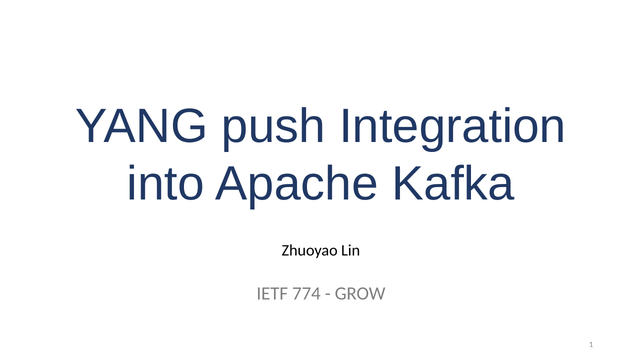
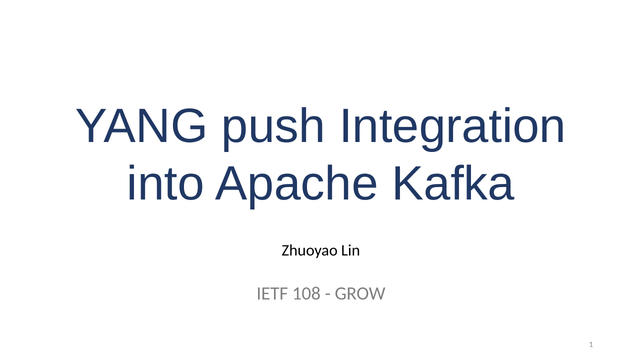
774: 774 -> 108
